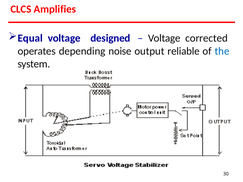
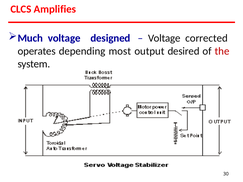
Equal: Equal -> Much
noise: noise -> most
reliable: reliable -> desired
the colour: blue -> red
